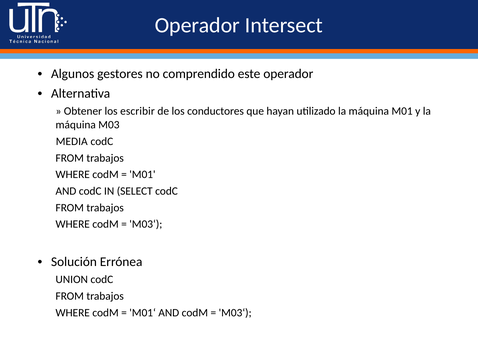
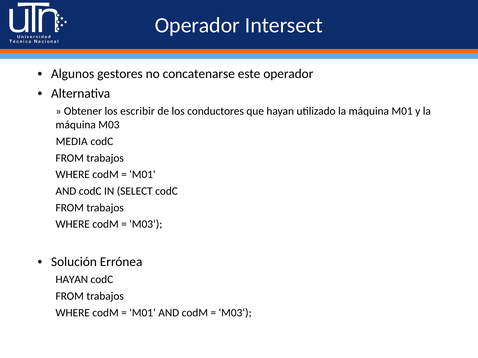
comprendido: comprendido -> concatenarse
UNION at (72, 280): UNION -> HAYAN
